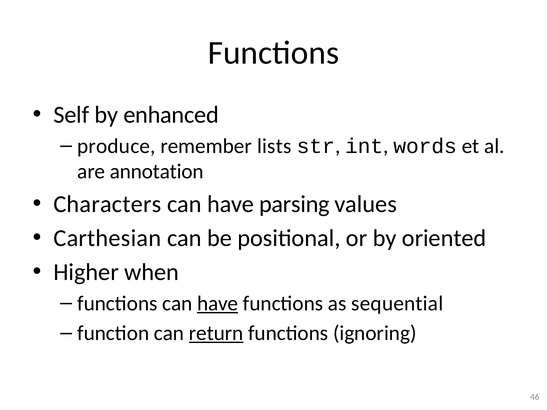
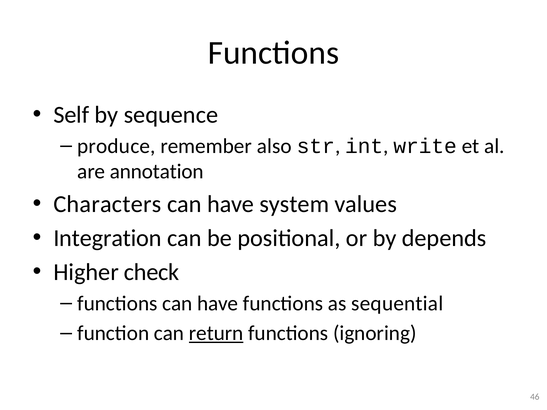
enhanced: enhanced -> sequence
lists: lists -> also
words: words -> write
parsing: parsing -> system
Carthesian: Carthesian -> Integration
oriented: oriented -> depends
when: when -> check
have at (218, 304) underline: present -> none
